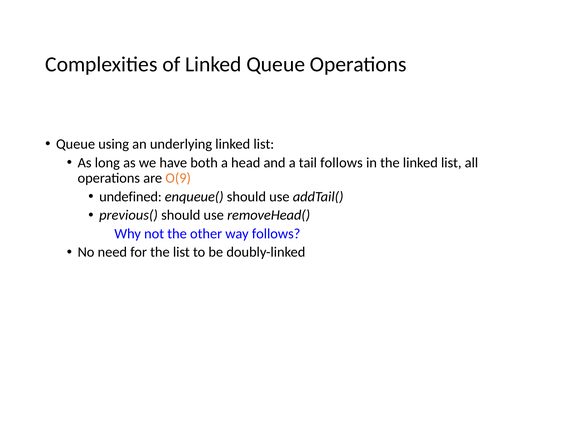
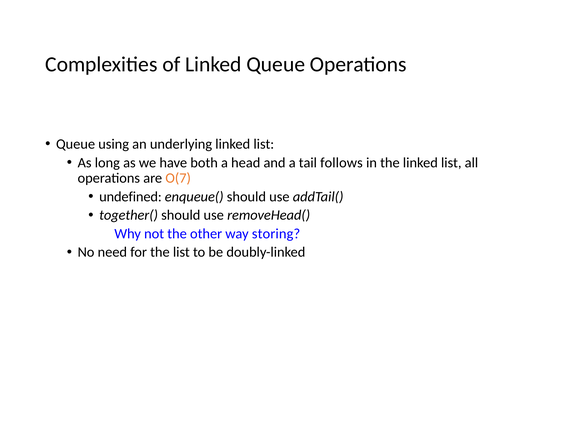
O(9: O(9 -> O(7
previous(: previous( -> together(
way follows: follows -> storing
